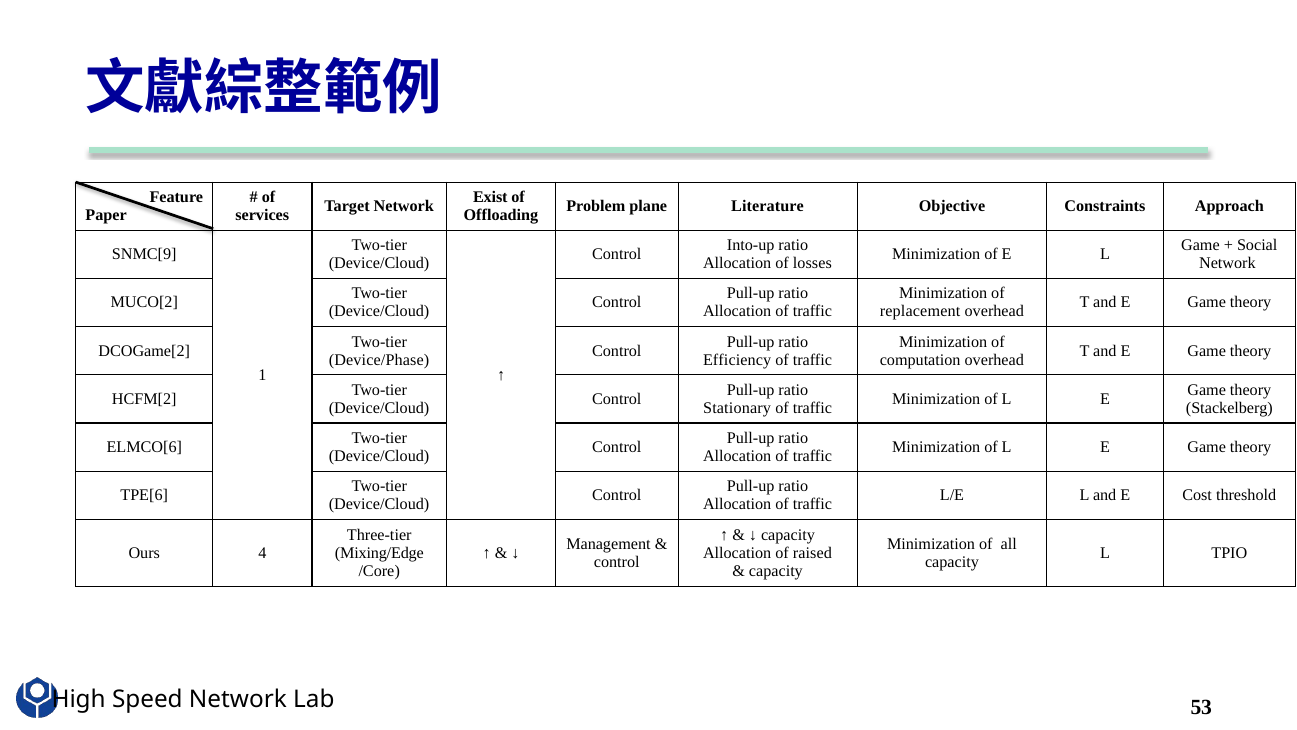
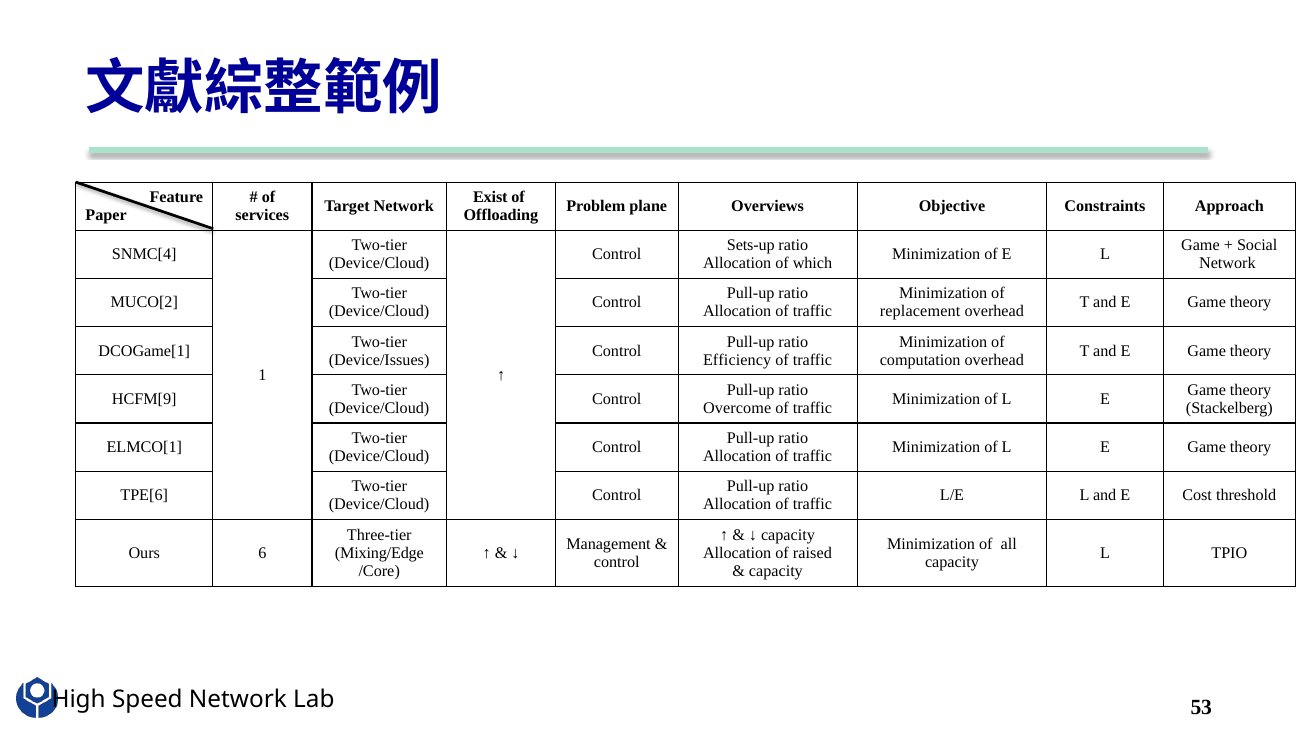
Literature: Literature -> Overviews
Into-up: Into-up -> Sets-up
SNMC[9: SNMC[9 -> SNMC[4
losses: losses -> which
DCOGame[2: DCOGame[2 -> DCOGame[1
Device/Phase: Device/Phase -> Device/Issues
HCFM[2: HCFM[2 -> HCFM[9
Stationary: Stationary -> Overcome
ELMCO[6: ELMCO[6 -> ELMCO[1
4: 4 -> 6
